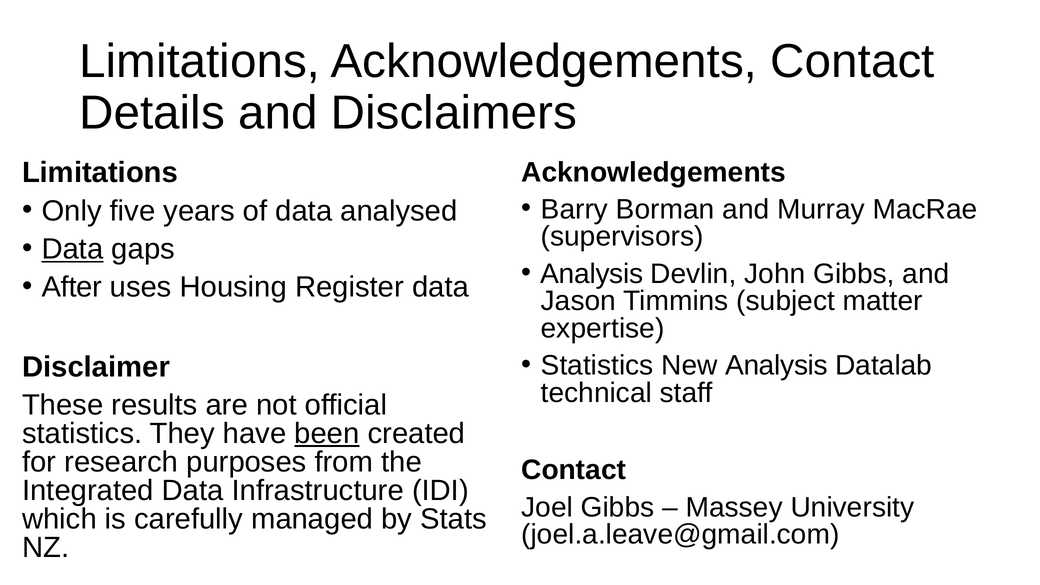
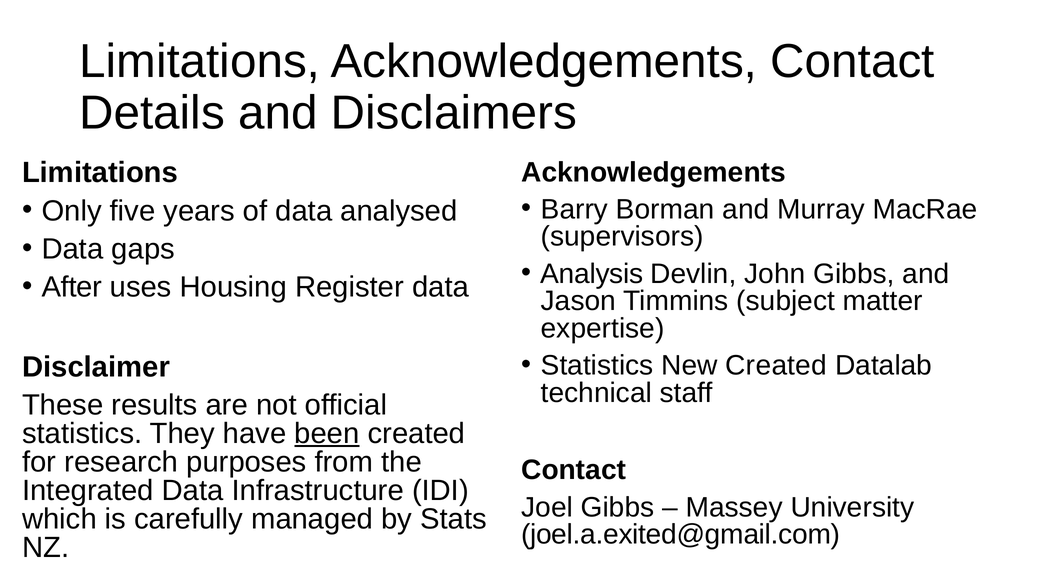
Data at (72, 249) underline: present -> none
New Analysis: Analysis -> Created
joel.a.leave@gmail.com: joel.a.leave@gmail.com -> joel.a.exited@gmail.com
